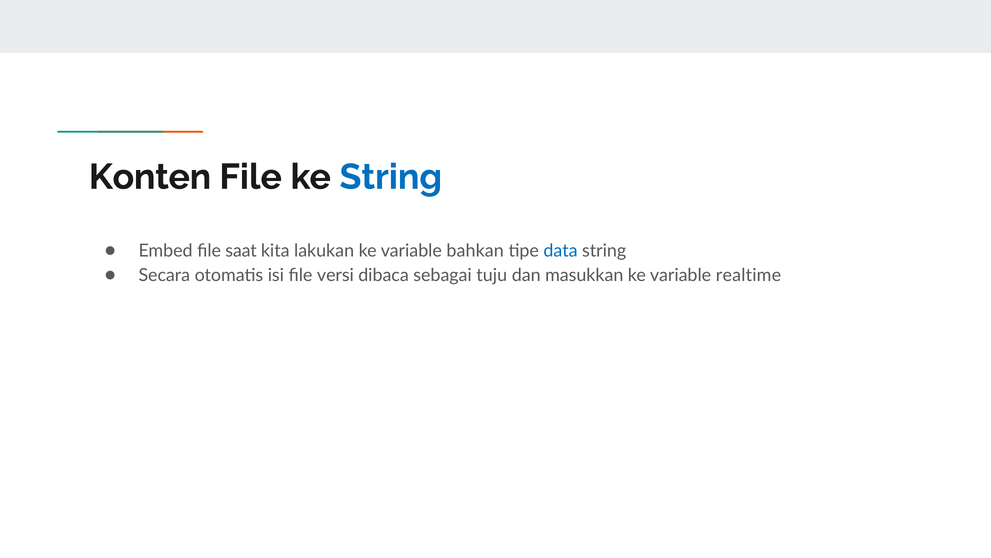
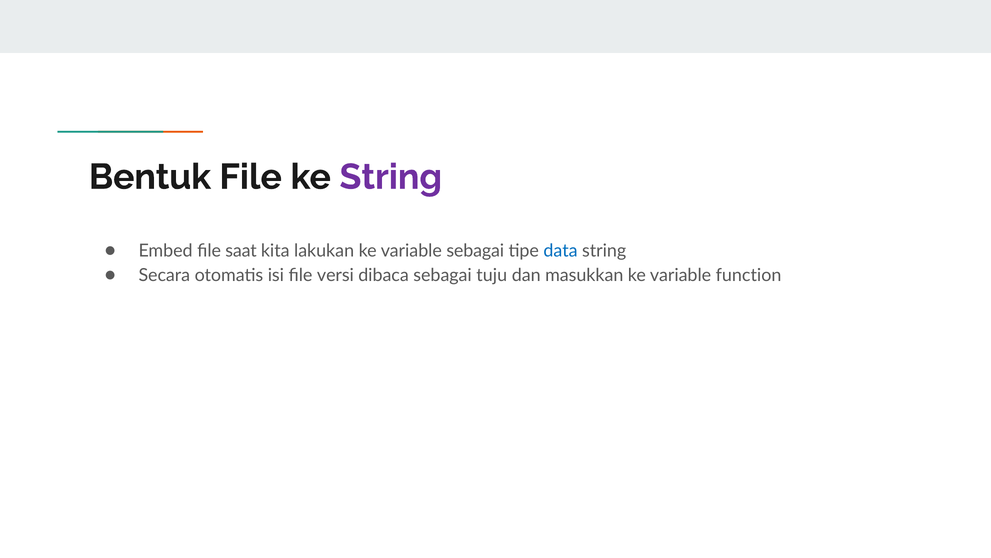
Konten: Konten -> Bentuk
String at (391, 177) colour: blue -> purple
variable bahkan: bahkan -> sebagai
realtime: realtime -> function
